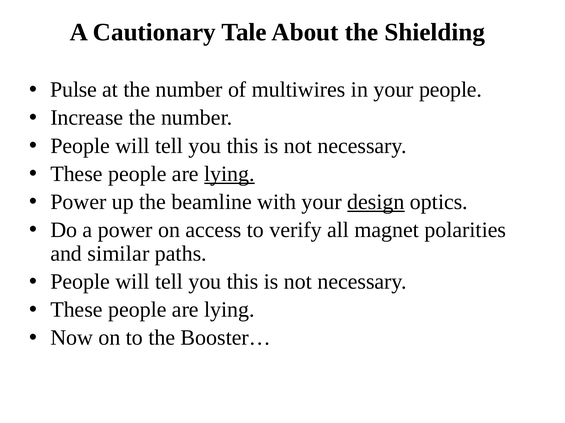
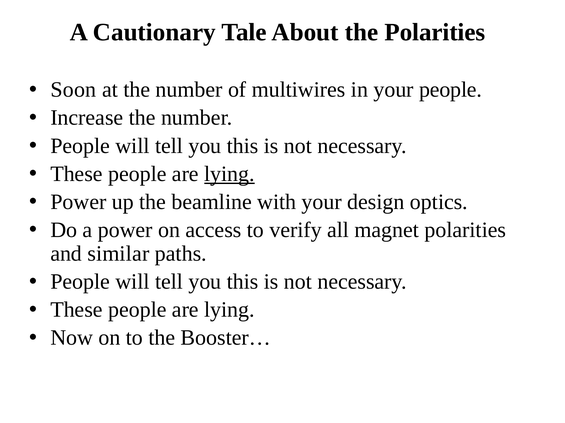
the Shielding: Shielding -> Polarities
Pulse: Pulse -> Soon
design underline: present -> none
